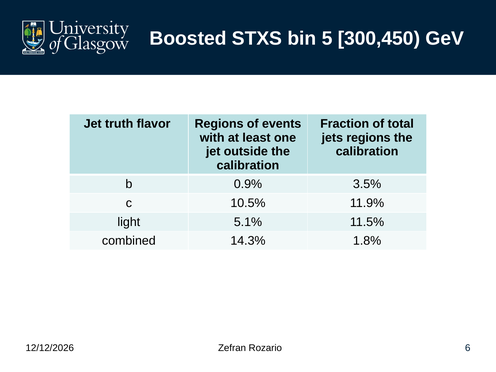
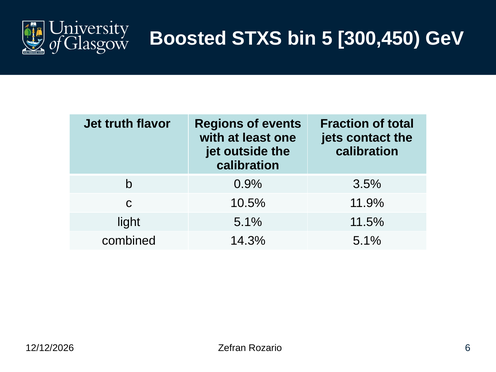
jets regions: regions -> contact
14.3% 1.8%: 1.8% -> 5.1%
